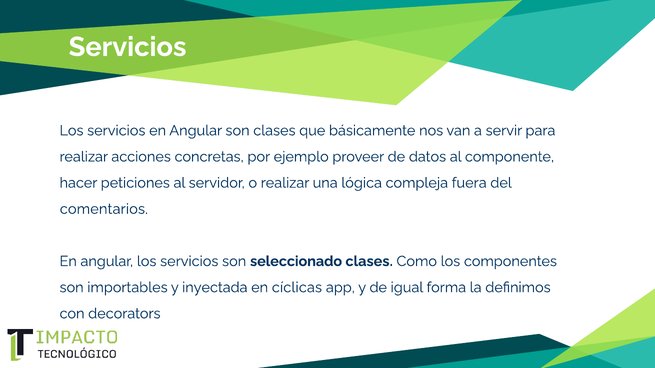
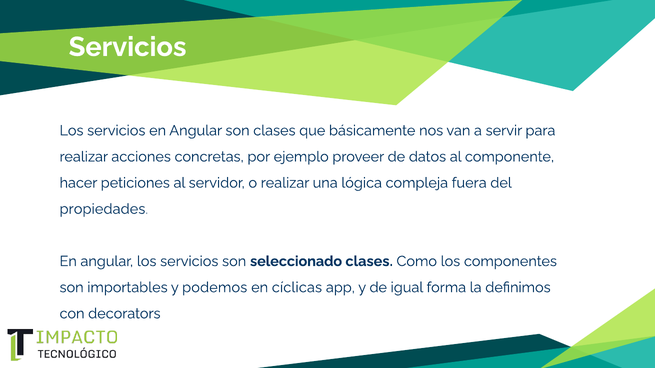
comentarios: comentarios -> propiedades
inyectada: inyectada -> podemos
